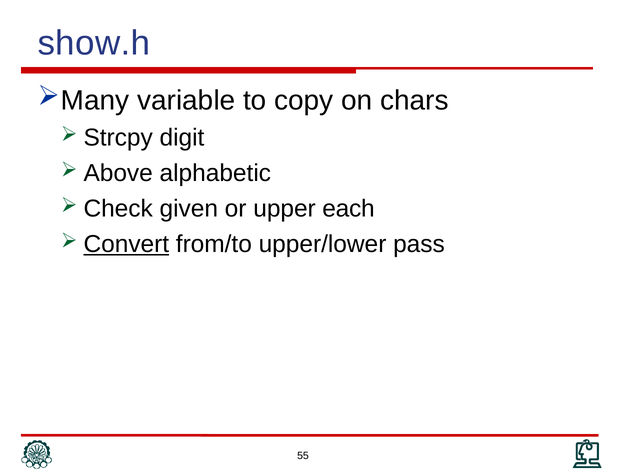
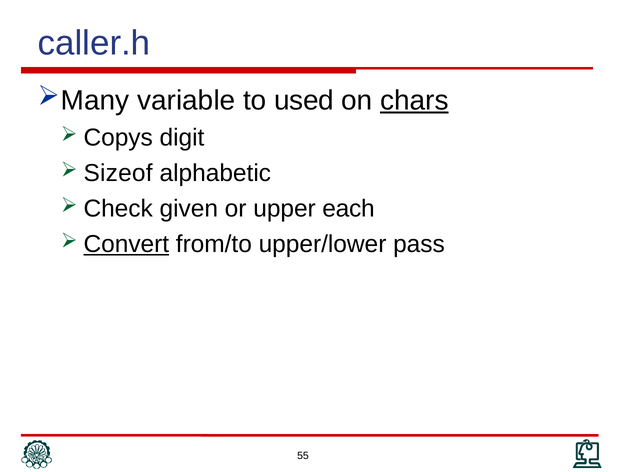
show.h: show.h -> caller.h
copy: copy -> used
chars underline: none -> present
Strcpy: Strcpy -> Copys
Above: Above -> Sizeof
